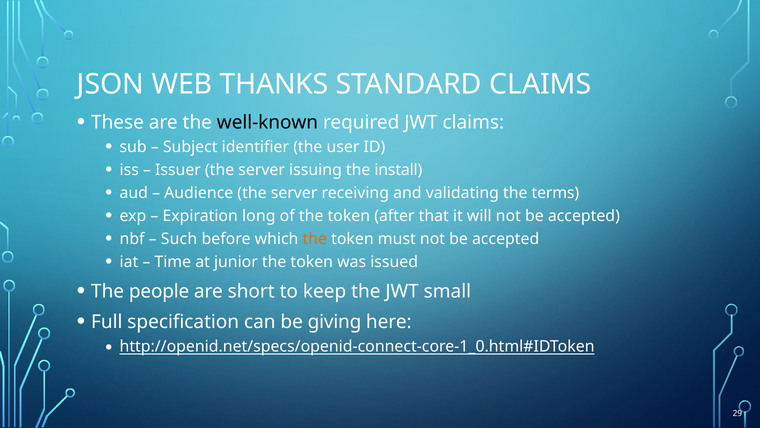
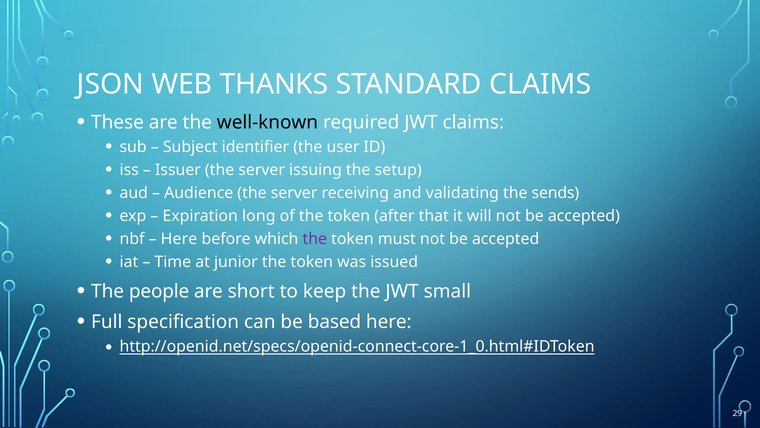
install: install -> setup
terms: terms -> sends
Such at (179, 239): Such -> Here
the at (315, 239) colour: orange -> purple
giving: giving -> based
